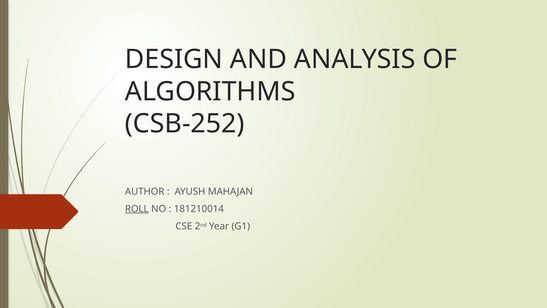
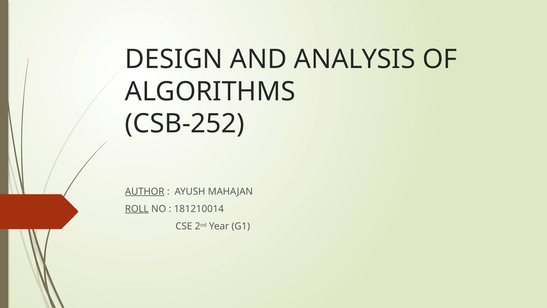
AUTHOR underline: none -> present
